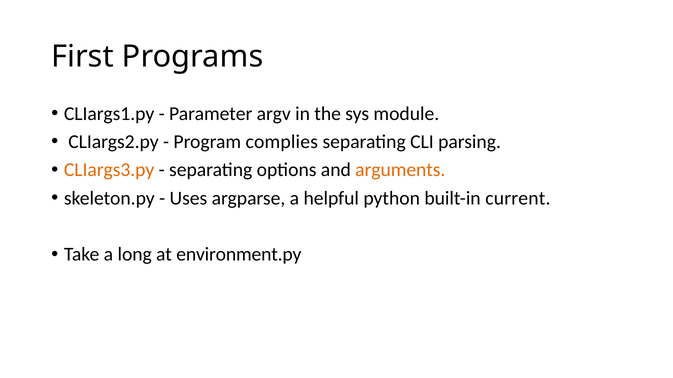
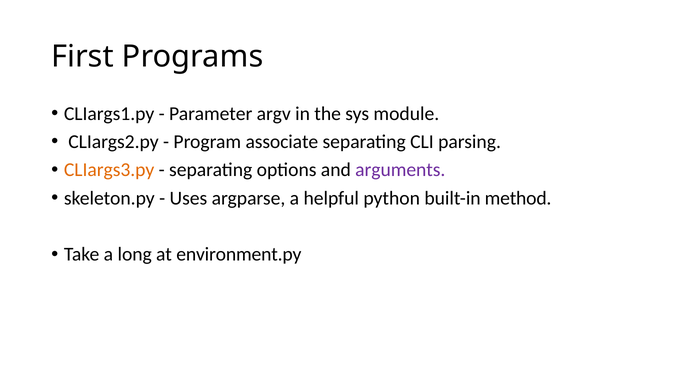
complies: complies -> associate
arguments colour: orange -> purple
current: current -> method
